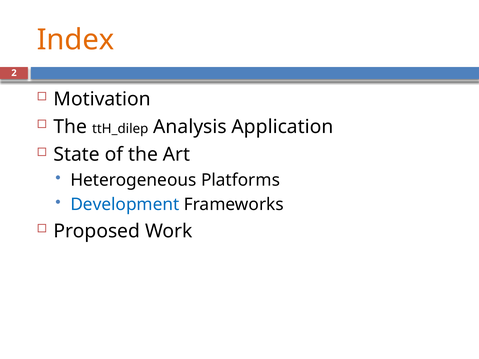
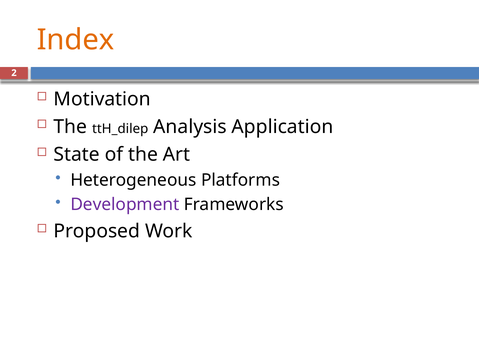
Development colour: blue -> purple
